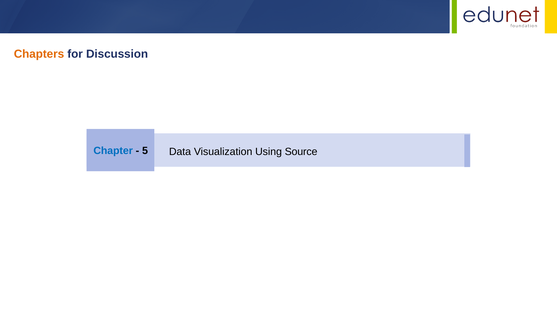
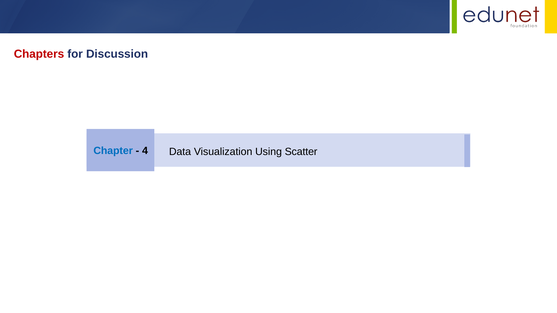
Chapters colour: orange -> red
5: 5 -> 4
Source: Source -> Scatter
